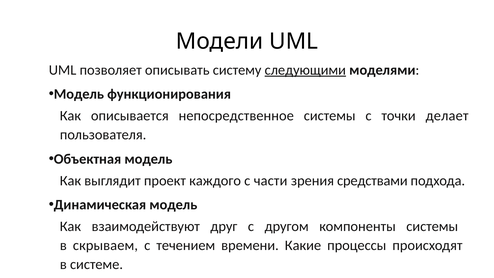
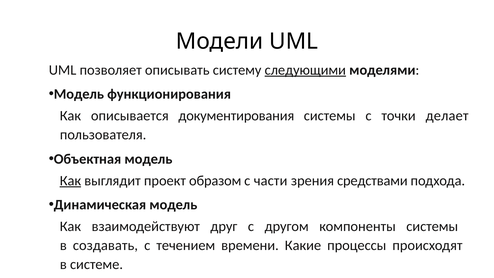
непосредственное: непосредственное -> документирования
Как at (70, 181) underline: none -> present
каждого: каждого -> образом
скрываем: скрываем -> создавать
